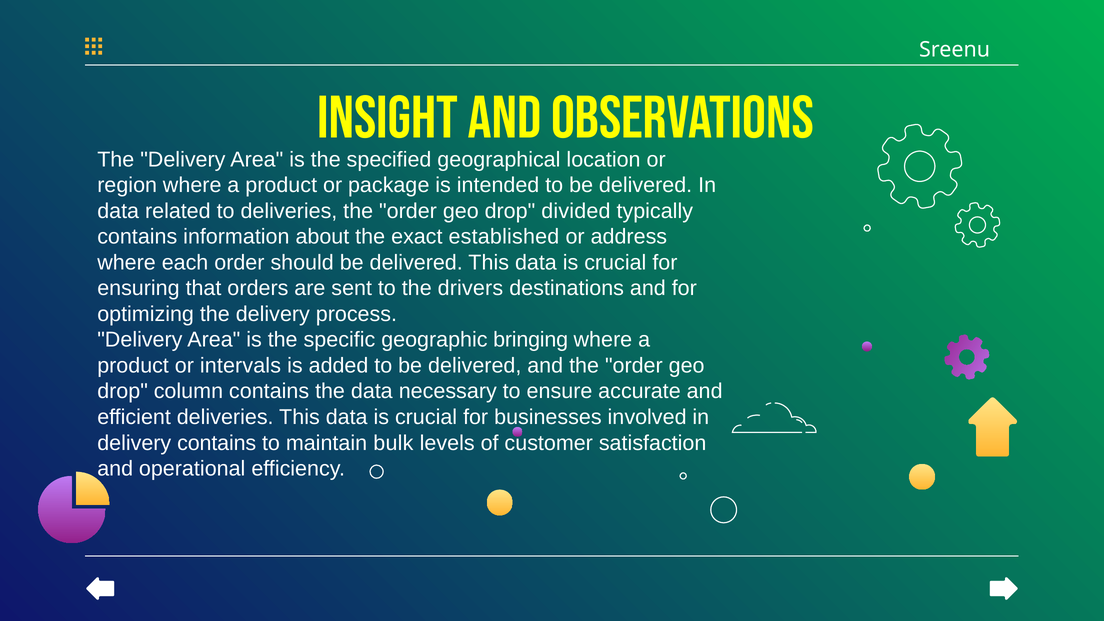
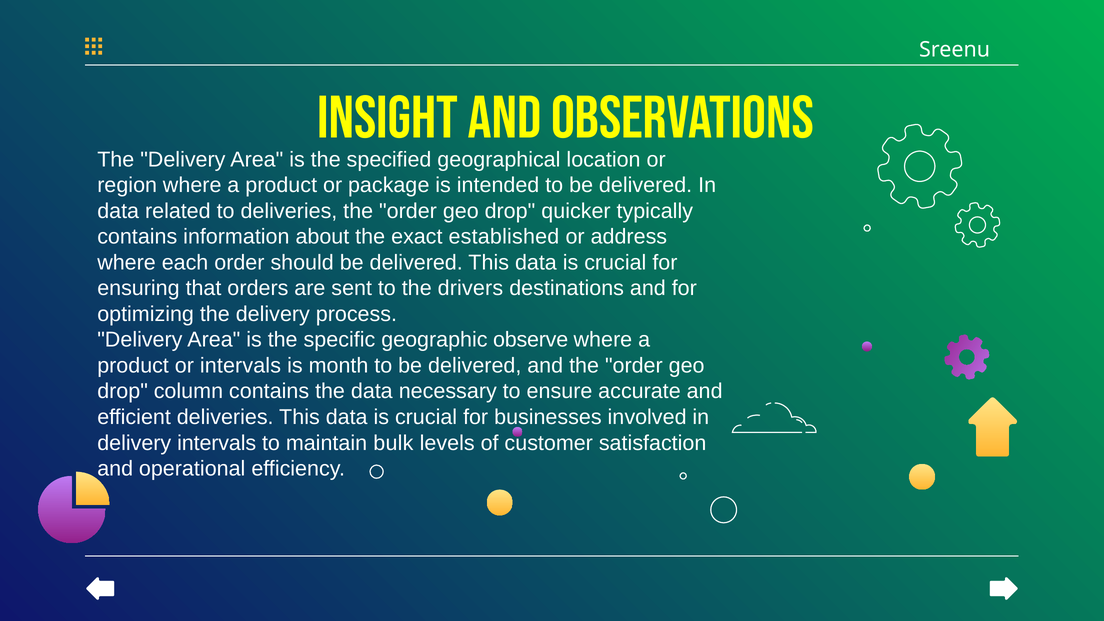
divided: divided -> quicker
bringing: bringing -> observe
added: added -> month
delivery contains: contains -> intervals
